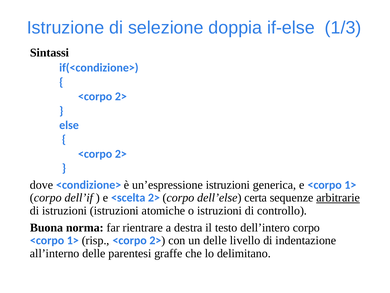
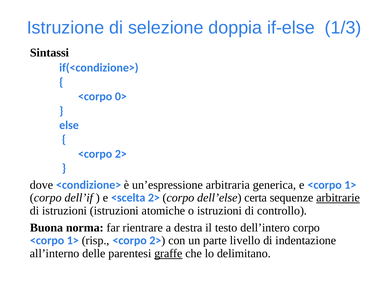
2> at (121, 96): 2> -> 0>
un’espressione istruzioni: istruzioni -> arbitraria
un delle: delle -> parte
graffe underline: none -> present
